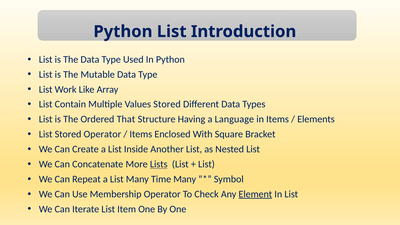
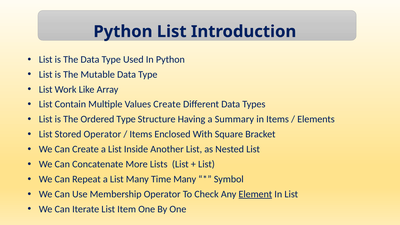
Values Stored: Stored -> Create
Ordered That: That -> Type
Language: Language -> Summary
Lists underline: present -> none
